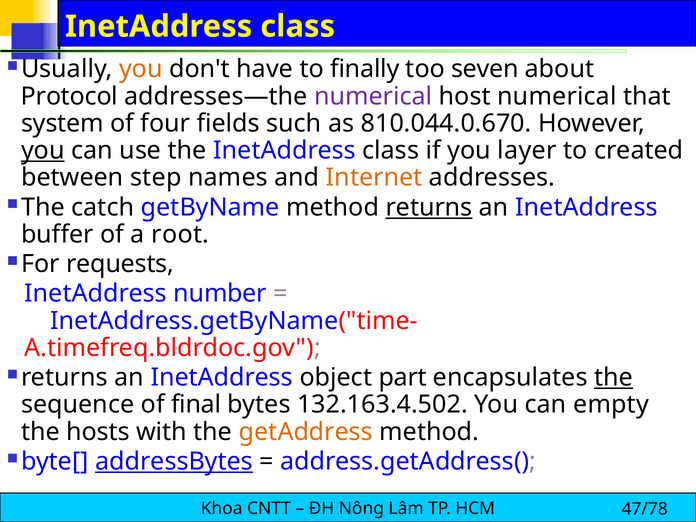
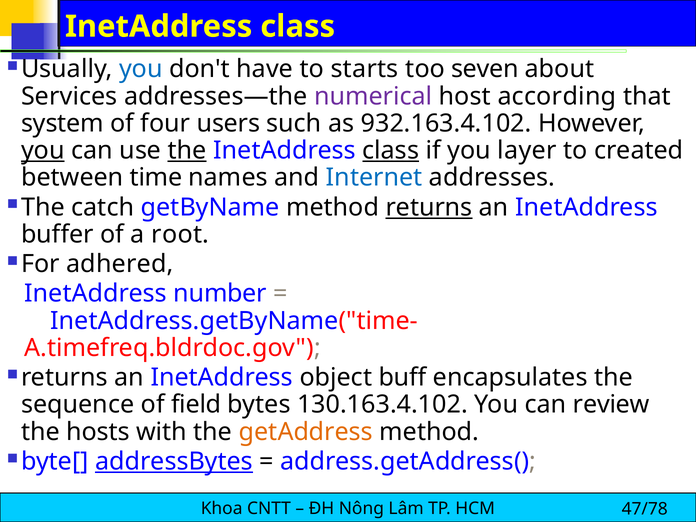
you at (141, 69) colour: orange -> blue
finally: finally -> starts
Protocol: Protocol -> Services
host numerical: numerical -> according
fields: fields -> users
810.044.0.670: 810.044.0.670 -> 932.163.4.102
the at (187, 150) underline: none -> present
class at (391, 150) underline: none -> present
step: step -> time
Internet colour: orange -> blue
requests: requests -> adhered
part: part -> buff
the at (614, 378) underline: present -> none
final: final -> field
132.163.4.502: 132.163.4.502 -> 130.163.4.102
empty: empty -> review
